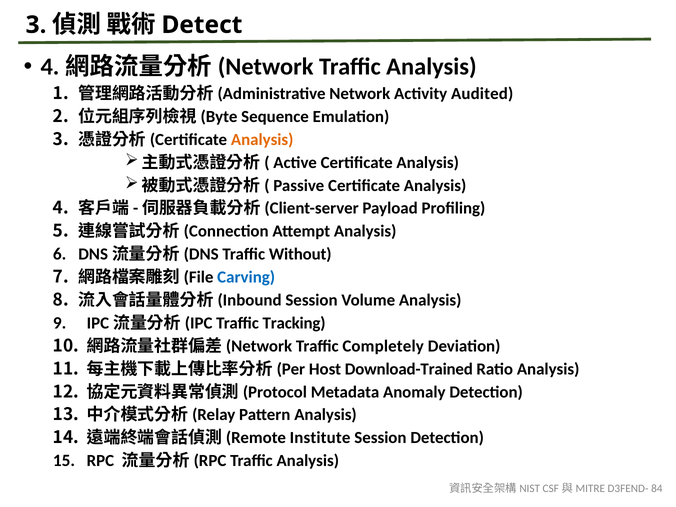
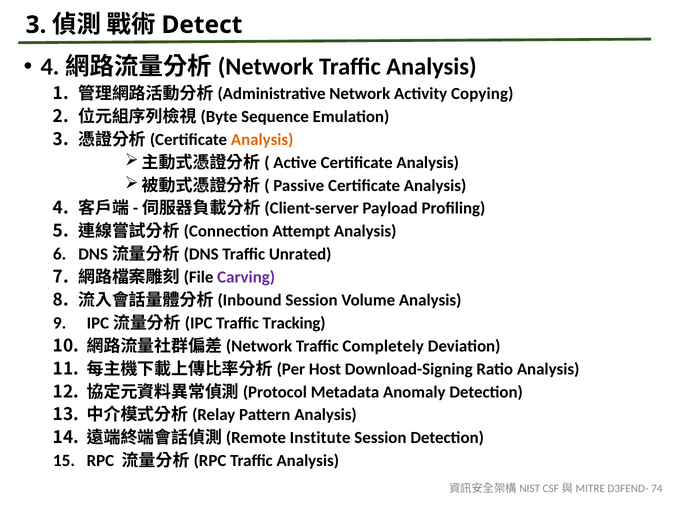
Audited: Audited -> Copying
Without: Without -> Unrated
Carving colour: blue -> purple
Download-Trained: Download-Trained -> Download-Signing
84: 84 -> 74
